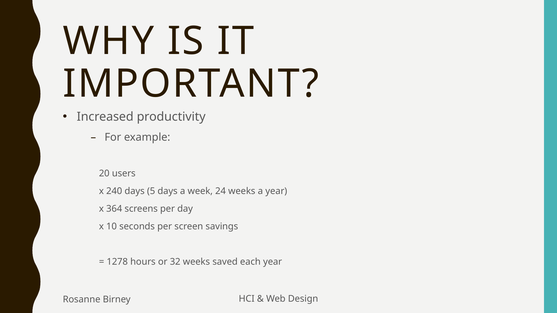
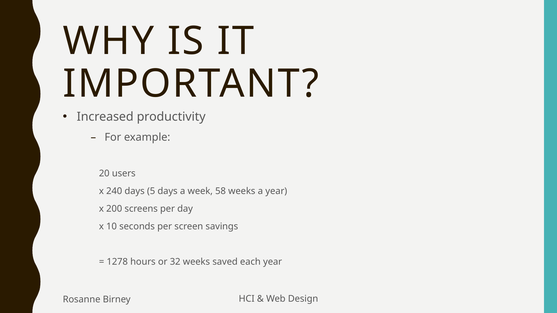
24: 24 -> 58
364: 364 -> 200
